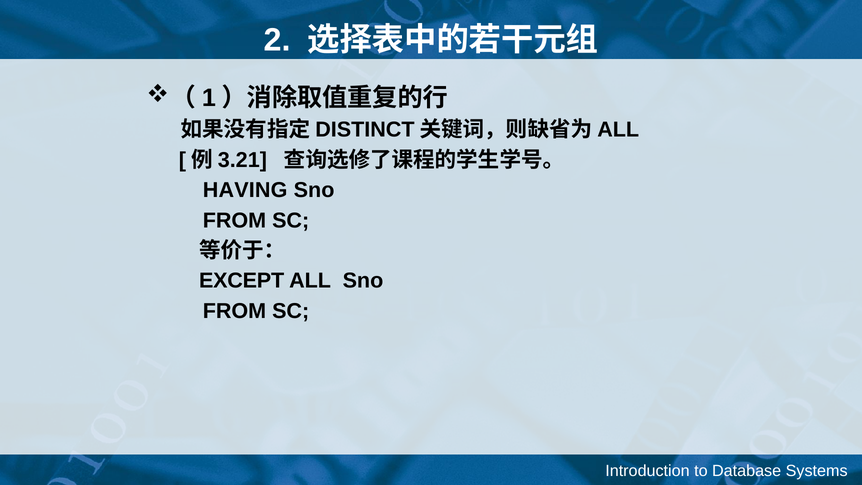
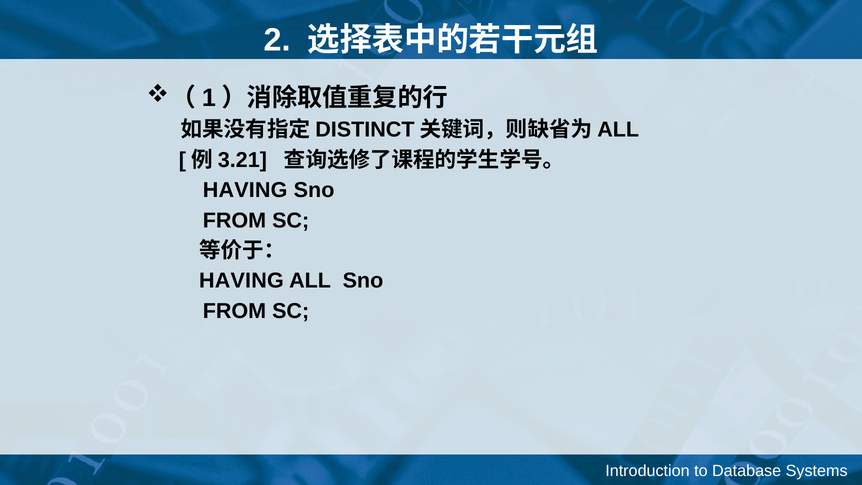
EXCEPT at (242, 281): EXCEPT -> HAVING
